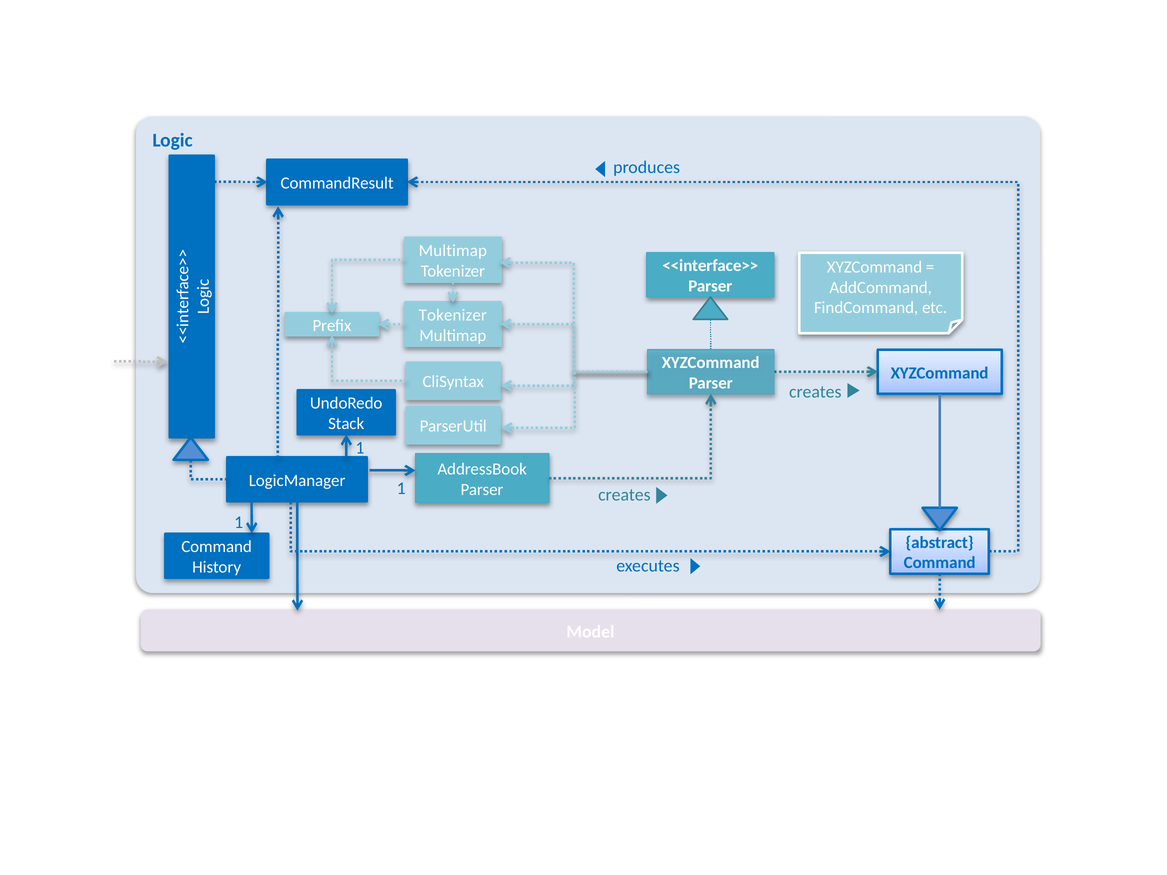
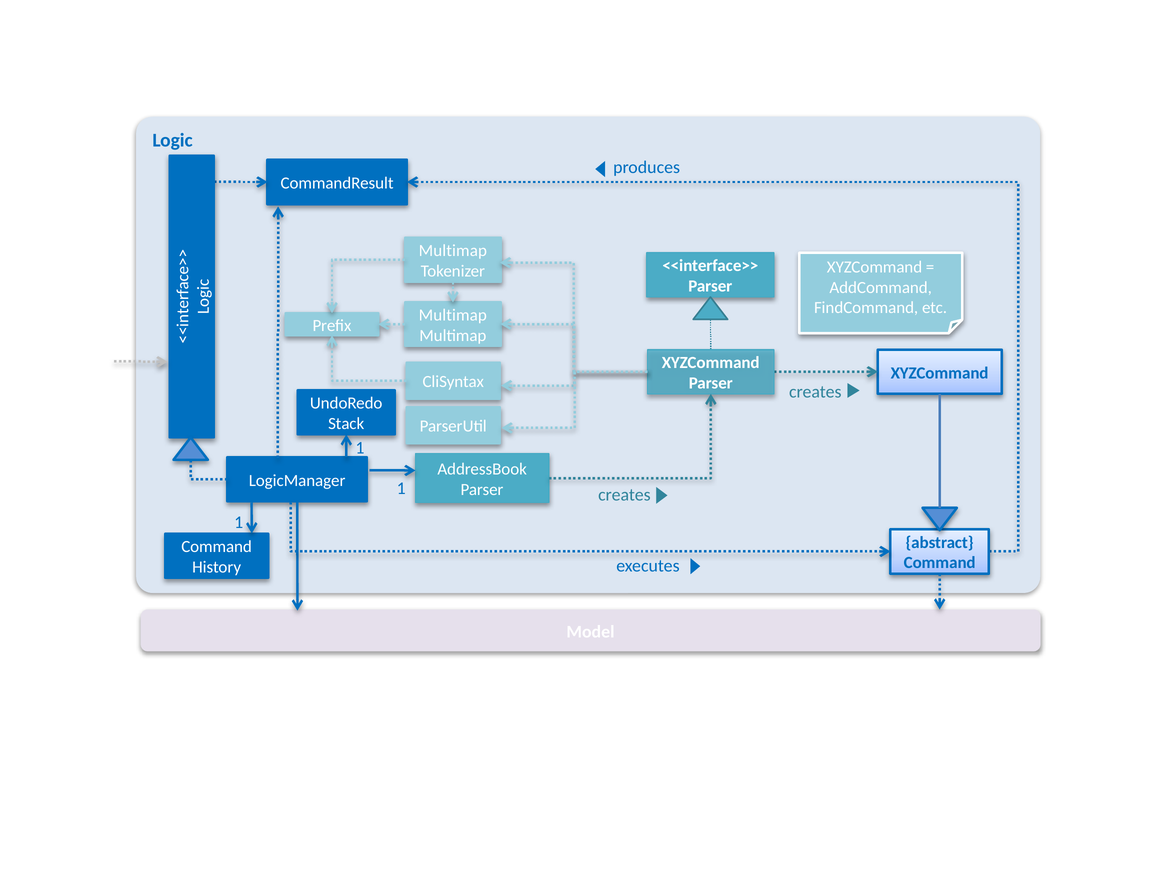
Tokenizer at (453, 315): Tokenizer -> Multimap
